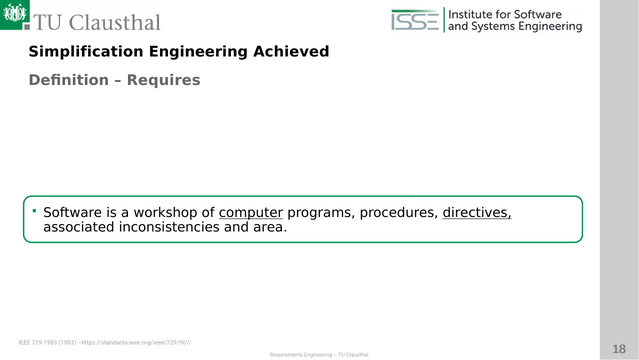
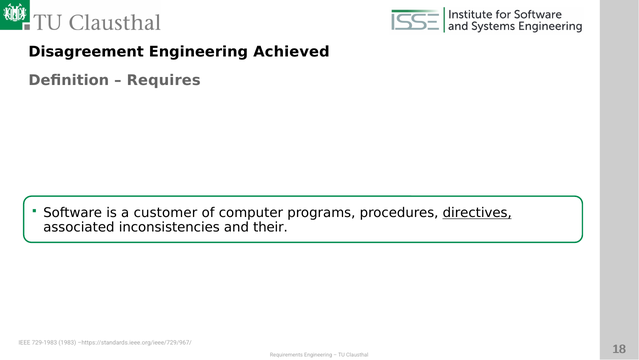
Simplification: Simplification -> Disagreement
workshop: workshop -> customer
computer underline: present -> none
area: area -> their
